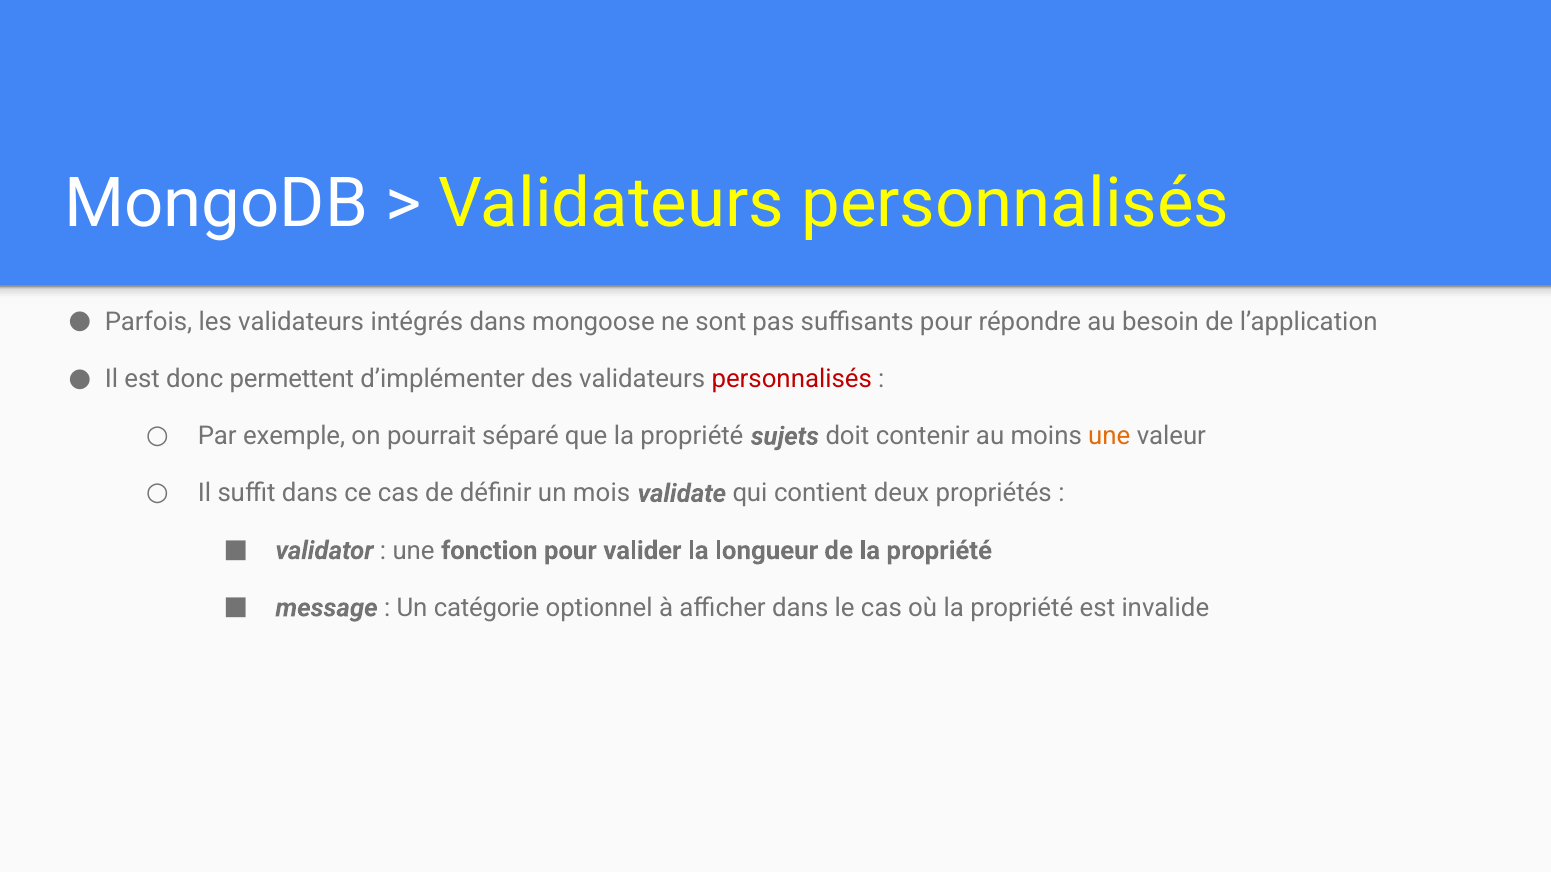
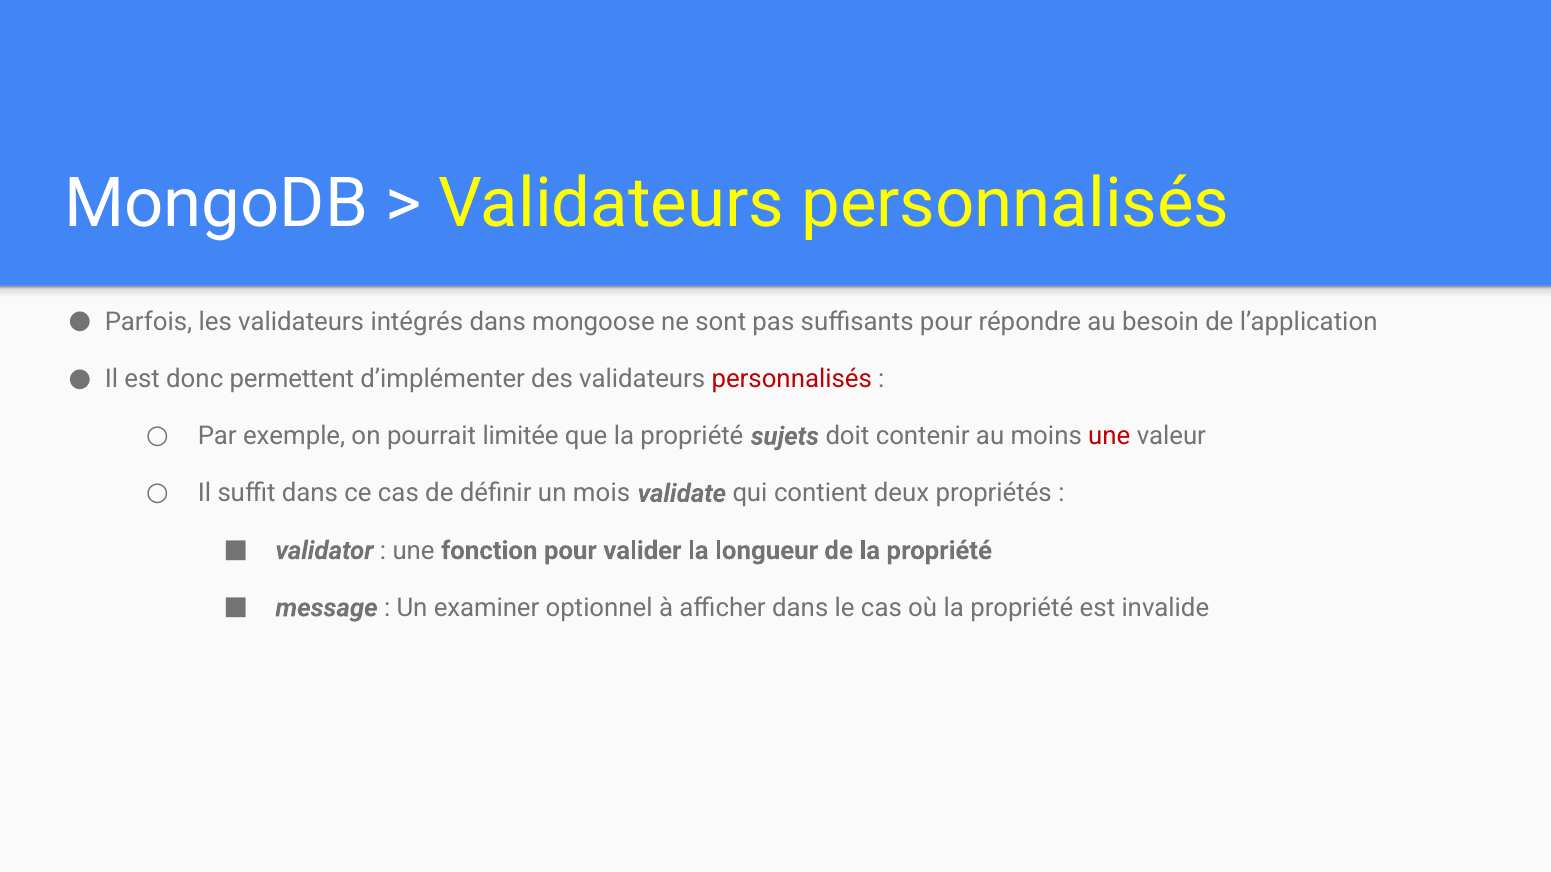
séparé: séparé -> limitée
une at (1109, 436) colour: orange -> red
catégorie: catégorie -> examiner
